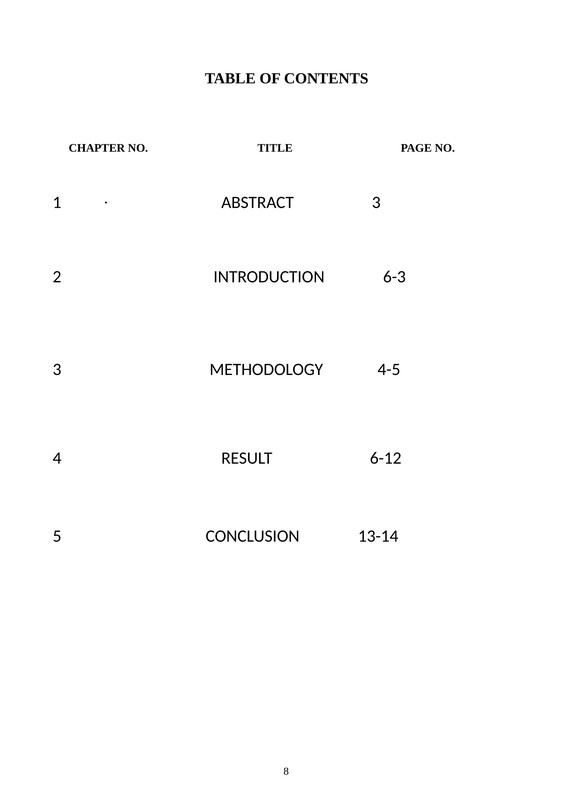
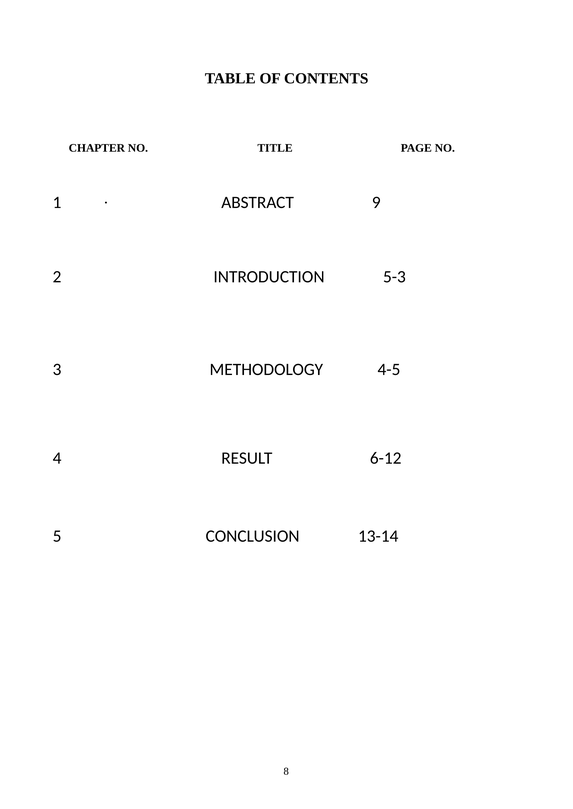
ABSTRACT 3: 3 -> 9
6-3: 6-3 -> 5-3
